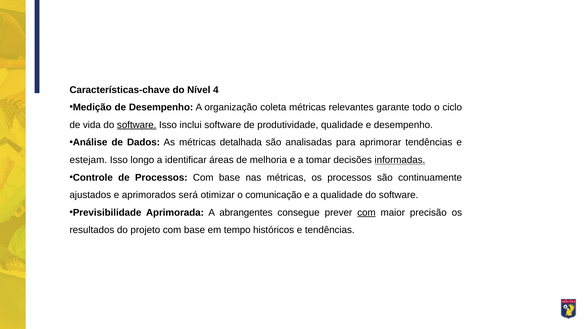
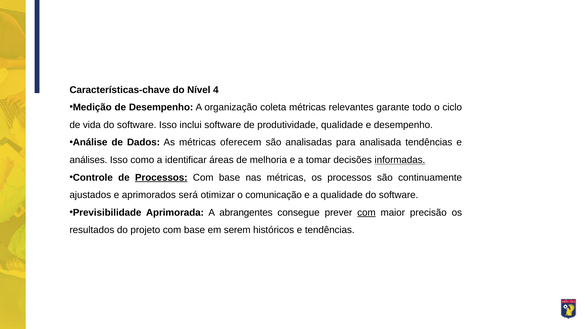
software at (137, 125) underline: present -> none
detalhada: detalhada -> oferecem
aprimorar: aprimorar -> analisada
estejam: estejam -> análises
longo: longo -> como
Processos at (161, 178) underline: none -> present
tempo: tempo -> serem
